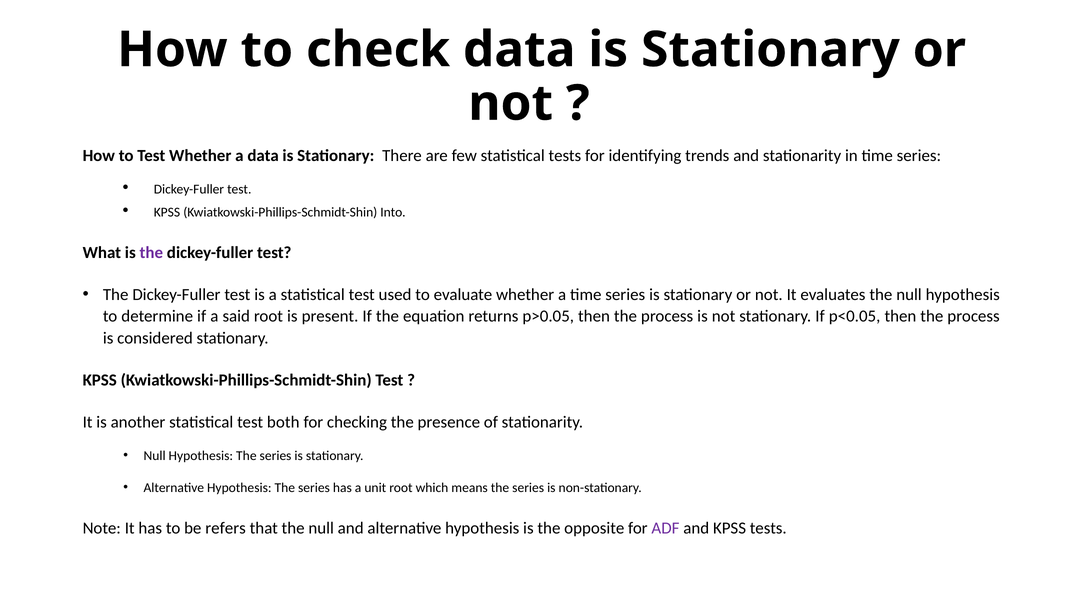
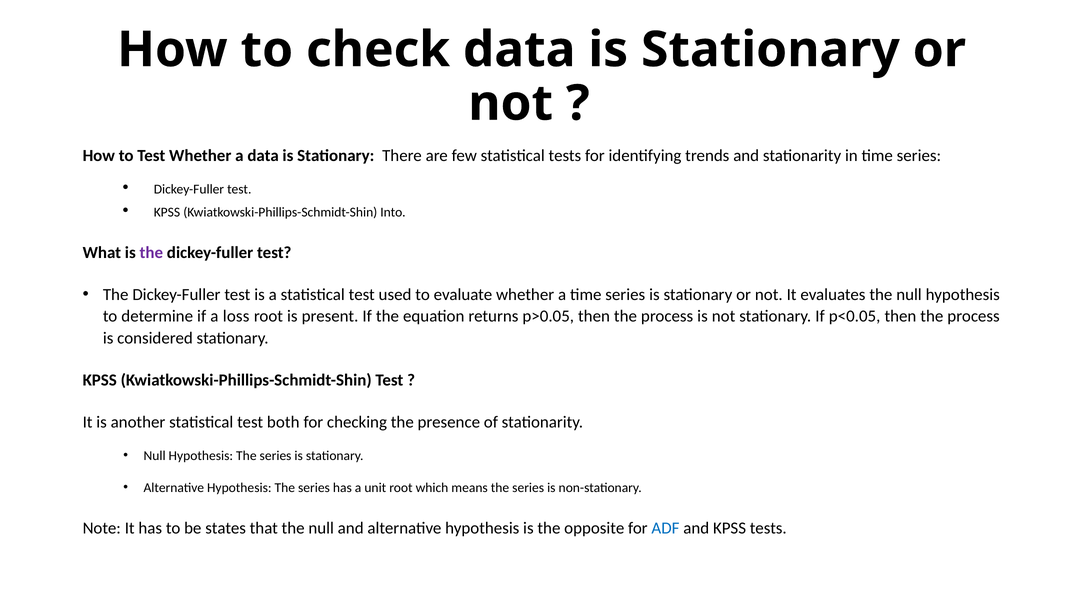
said: said -> loss
refers: refers -> states
ADF colour: purple -> blue
